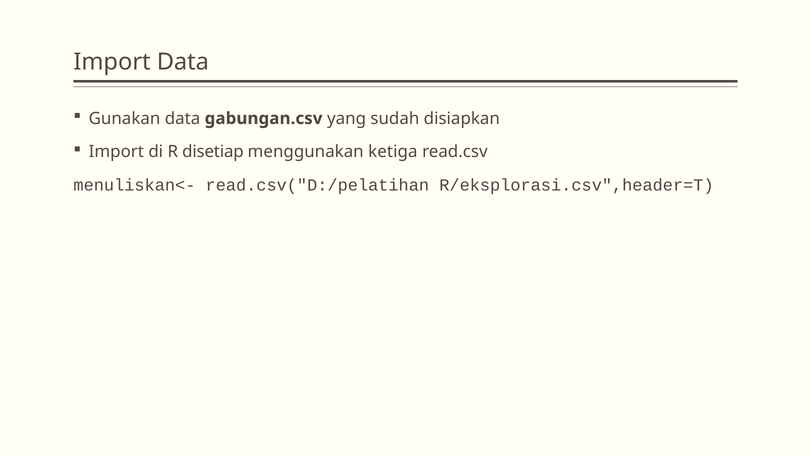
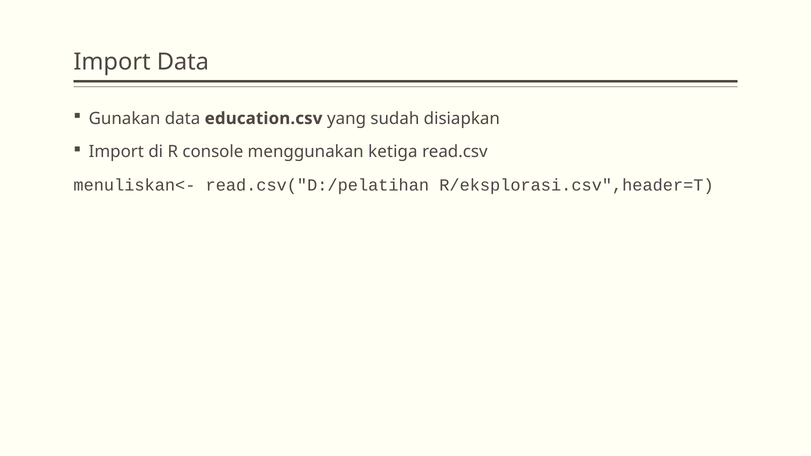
gabungan.csv: gabungan.csv -> education.csv
disetiap: disetiap -> console
